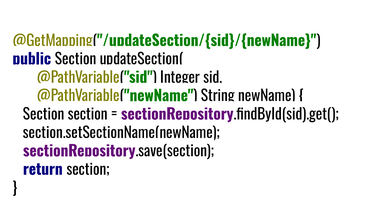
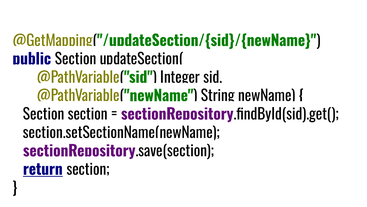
return underline: none -> present
